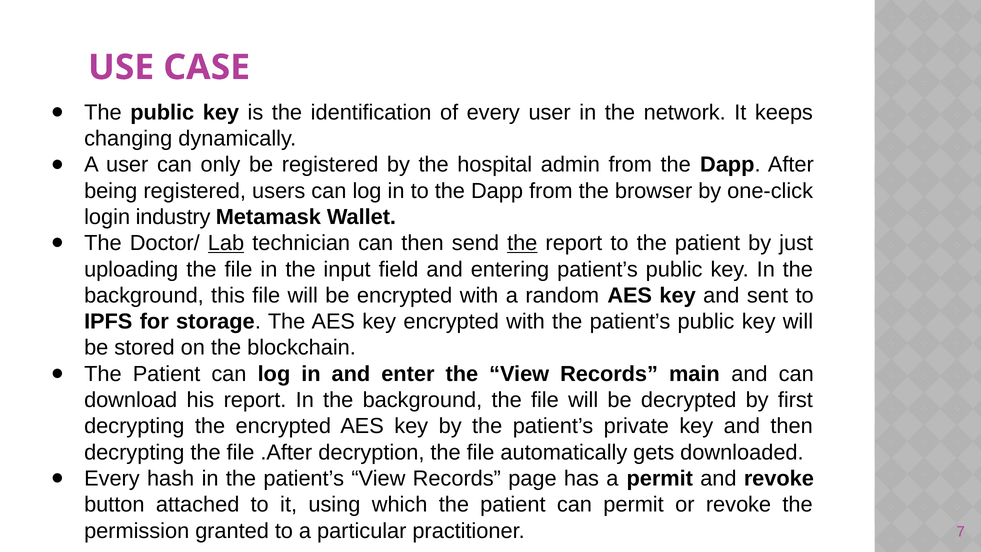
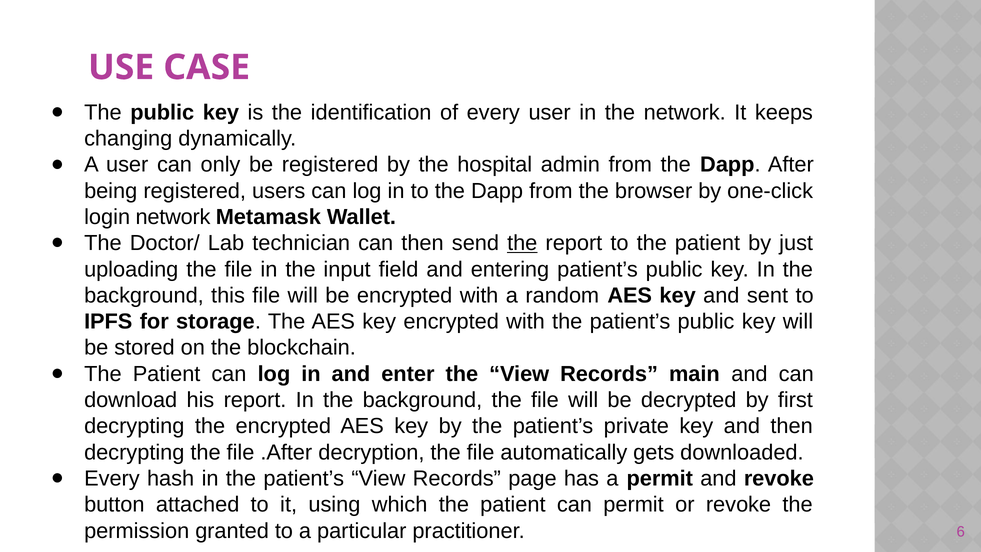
login industry: industry -> network
Lab underline: present -> none
7: 7 -> 6
